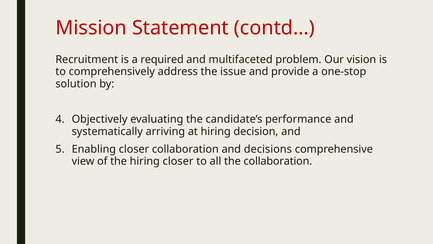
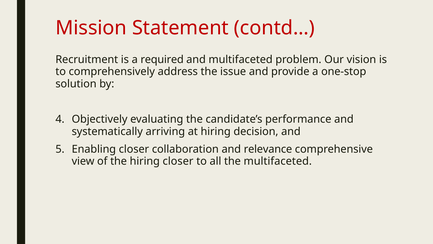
decisions: decisions -> relevance
the collaboration: collaboration -> multifaceted
